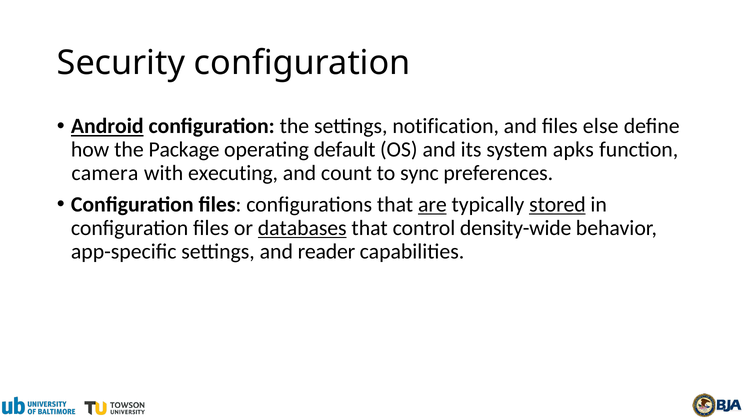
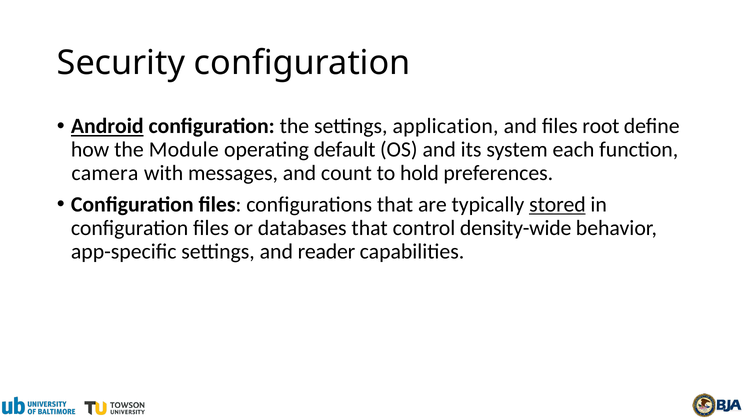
notification: notification -> application
else: else -> root
Package: Package -> Module
apks: apks -> each
executing: executing -> messages
sync: sync -> hold
are underline: present -> none
databases underline: present -> none
